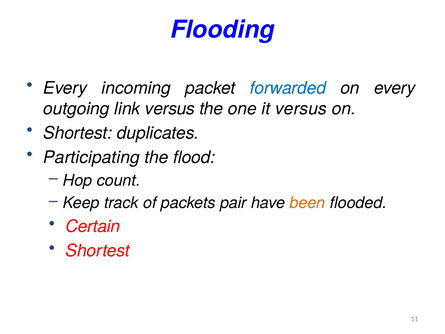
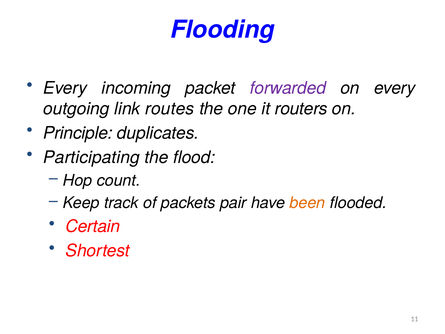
forwarded colour: blue -> purple
link versus: versus -> routes
it versus: versus -> routers
Shortest at (78, 133): Shortest -> Principle
